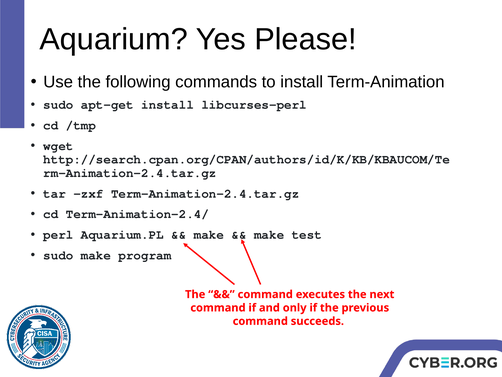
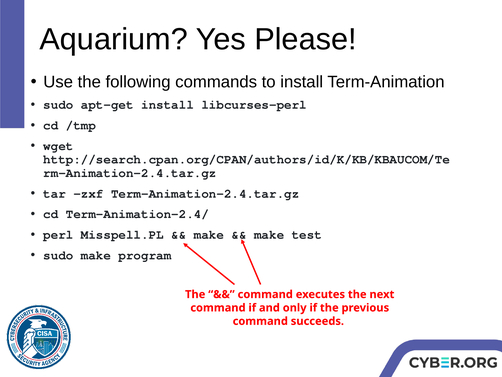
Aquarium.PL: Aquarium.PL -> Misspell.PL
